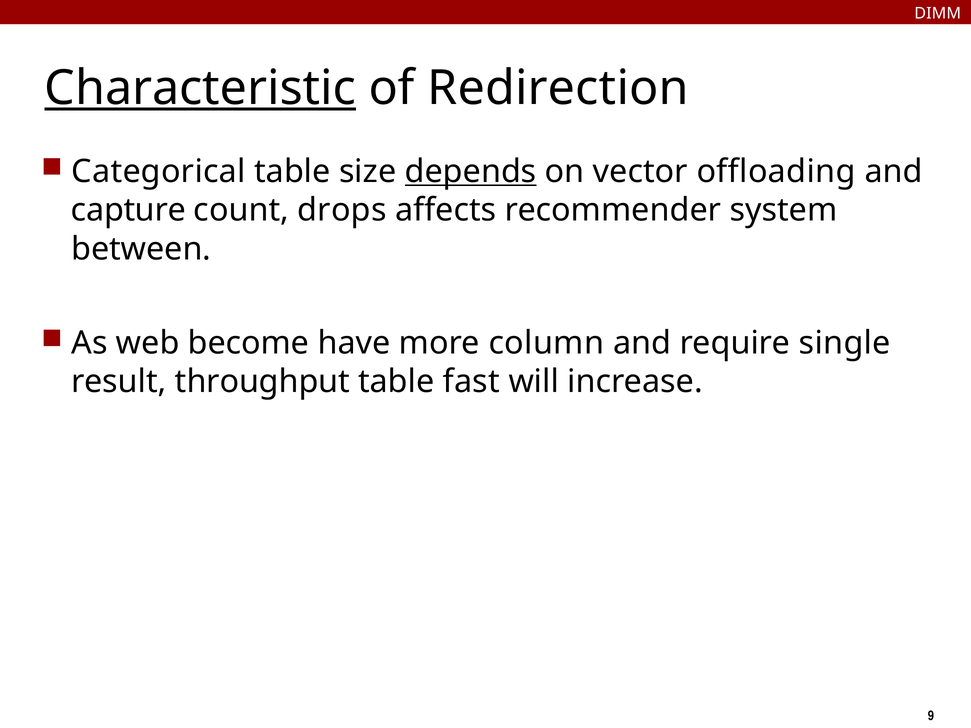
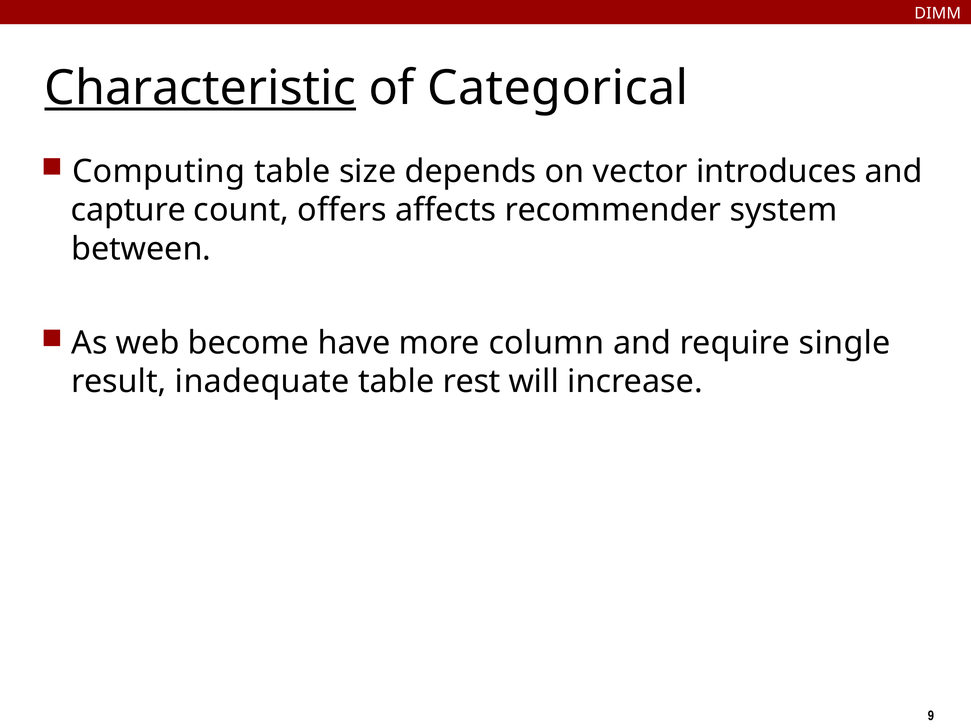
Redirection: Redirection -> Categorical
Categorical: Categorical -> Computing
depends underline: present -> none
offloading: offloading -> introduces
drops: drops -> offers
throughput: throughput -> inadequate
fast: fast -> rest
